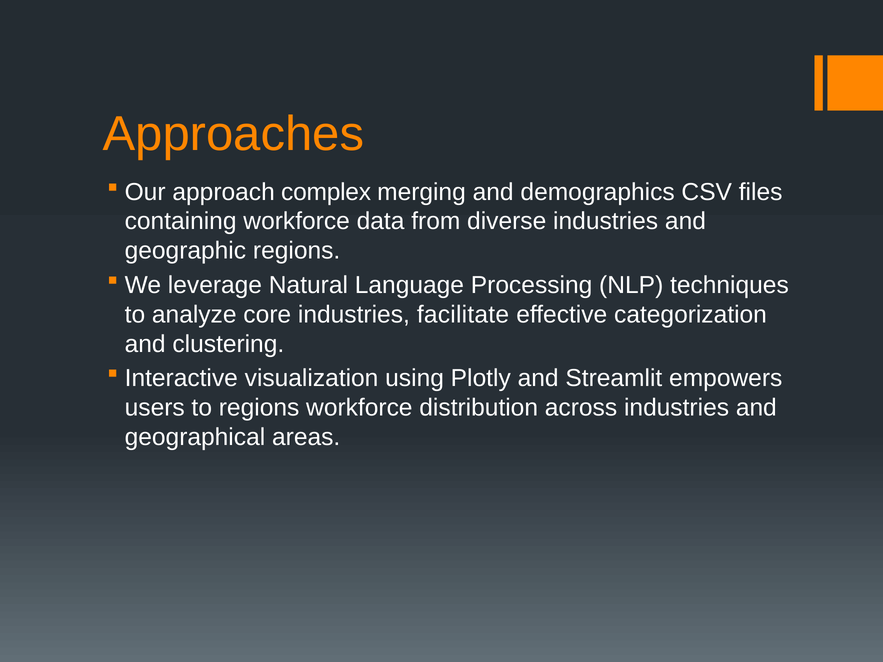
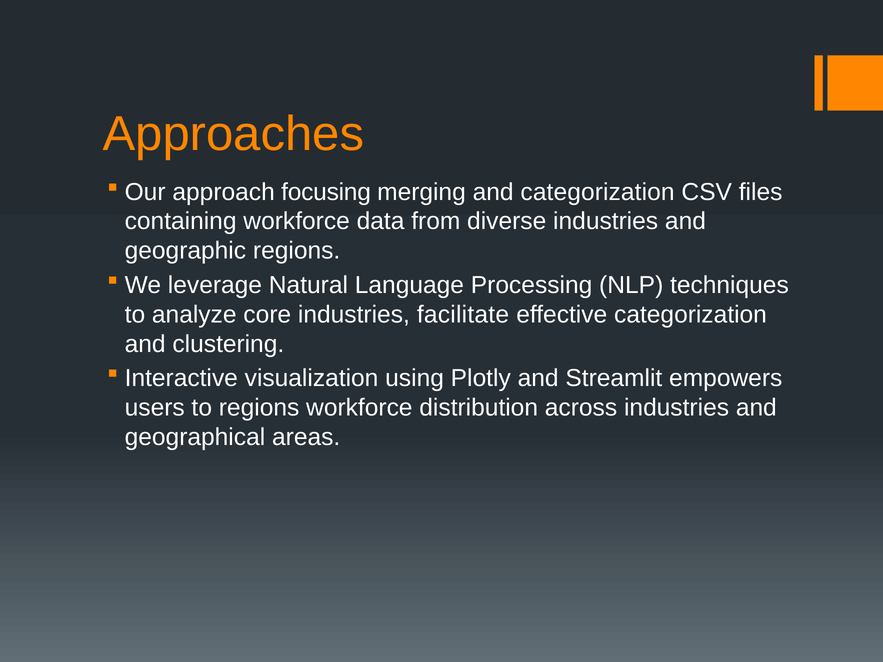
complex: complex -> focusing
and demographics: demographics -> categorization
